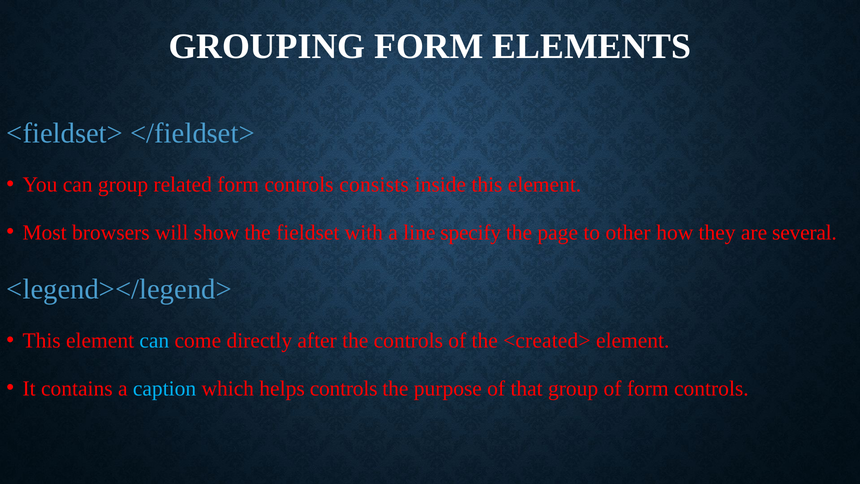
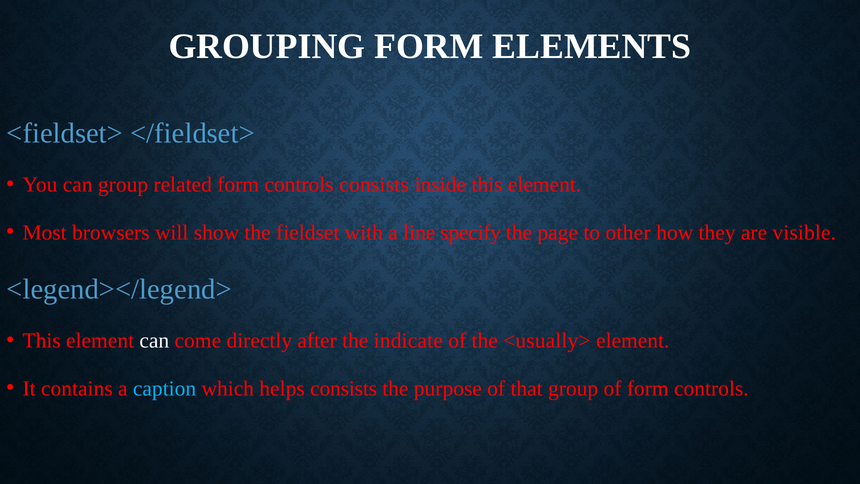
several: several -> visible
can at (154, 341) colour: light blue -> white
the controls: controls -> indicate
<created>: <created> -> <usually>
helps controls: controls -> consists
